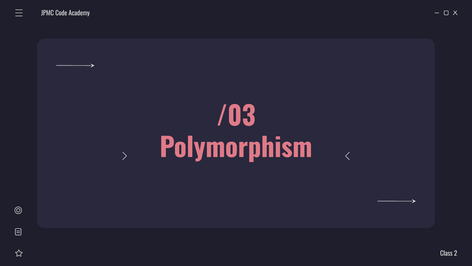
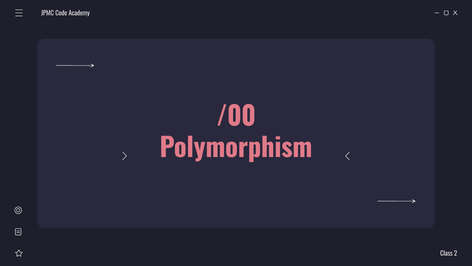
/03: /03 -> /00
